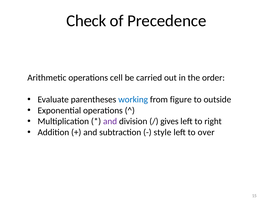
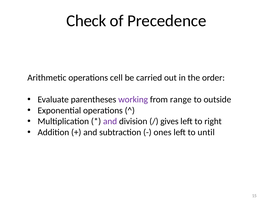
working colour: blue -> purple
figure: figure -> range
style: style -> ones
over: over -> until
